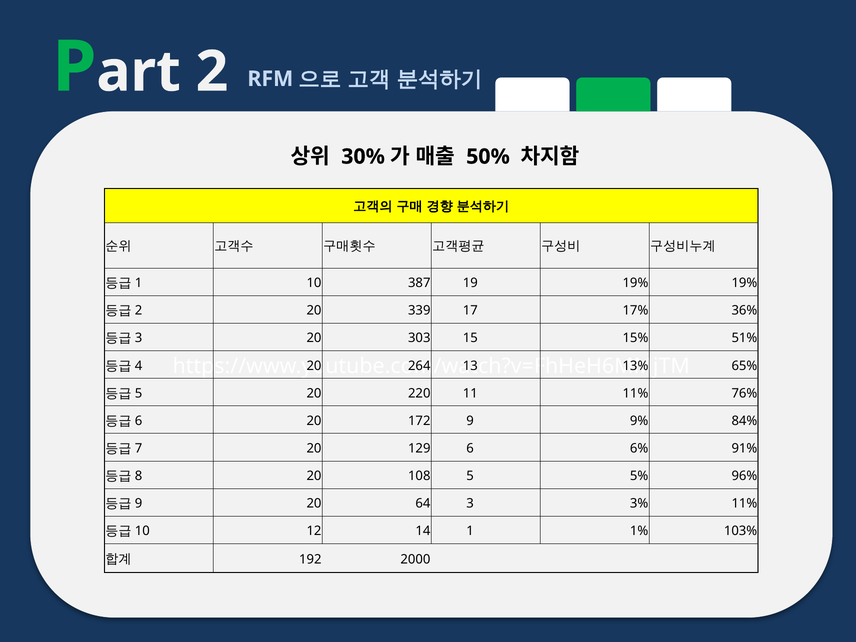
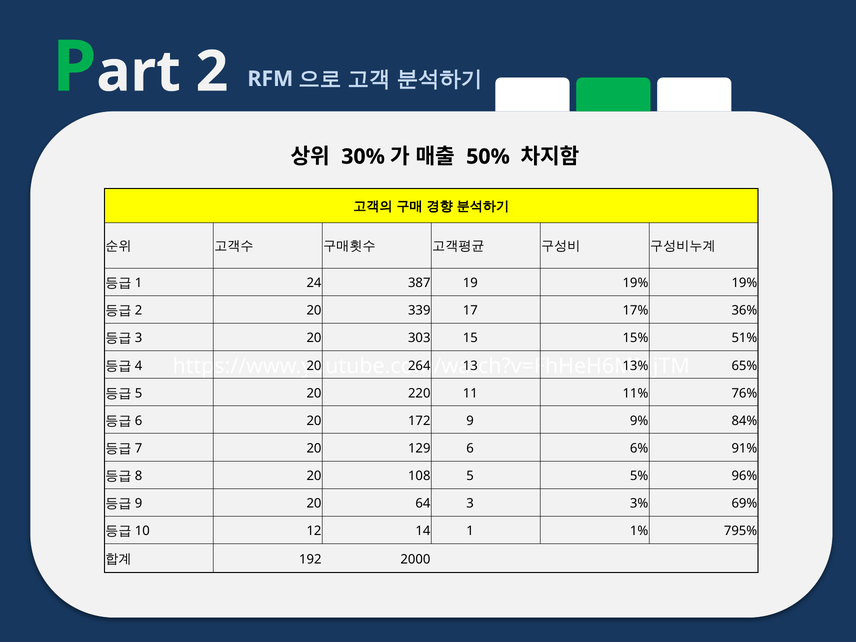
1 10: 10 -> 24
3% 11%: 11% -> 69%
103%: 103% -> 795%
